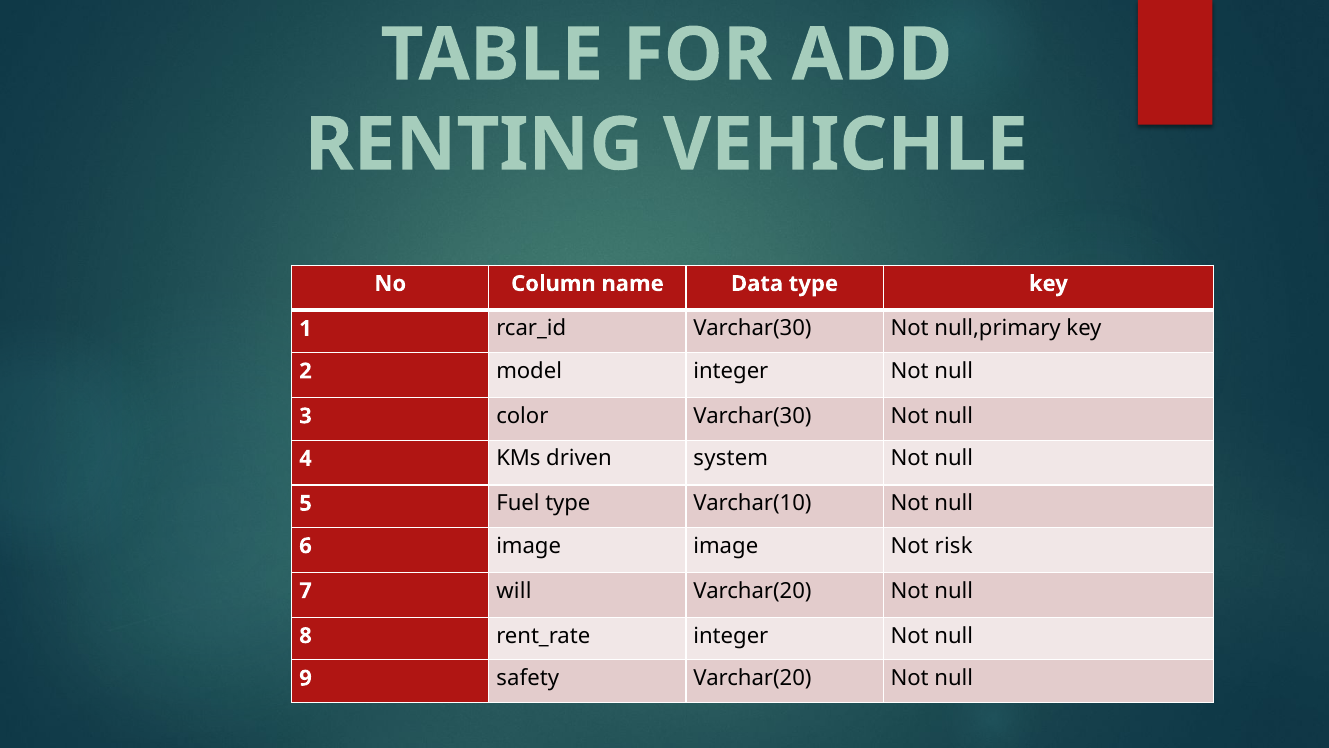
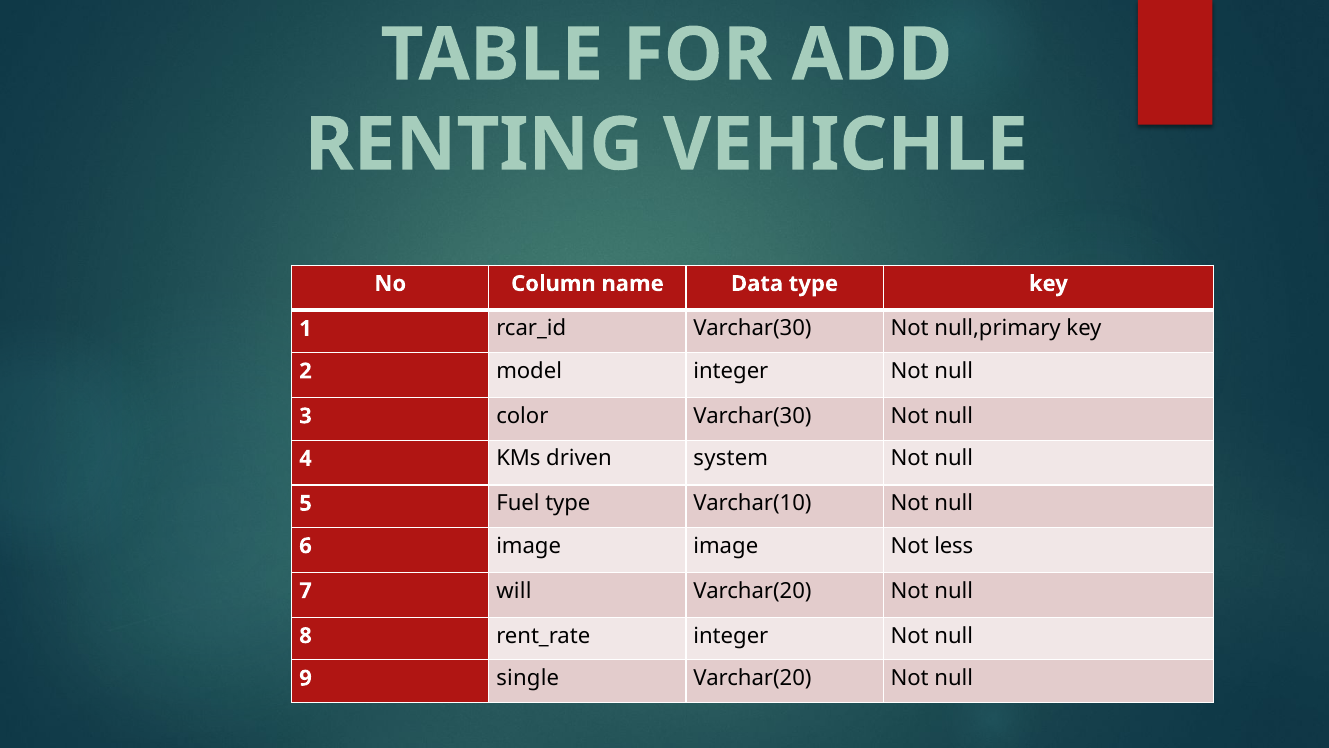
risk: risk -> less
safety: safety -> single
